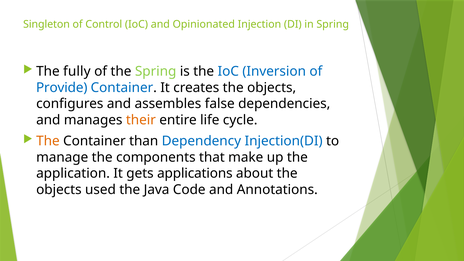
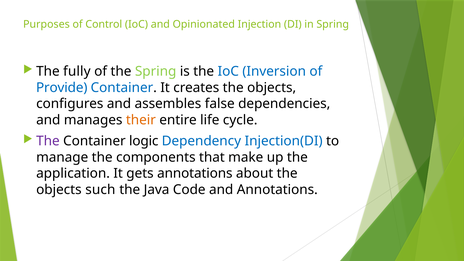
Singleton: Singleton -> Purposes
The at (48, 141) colour: orange -> purple
than: than -> logic
gets applications: applications -> annotations
used: used -> such
